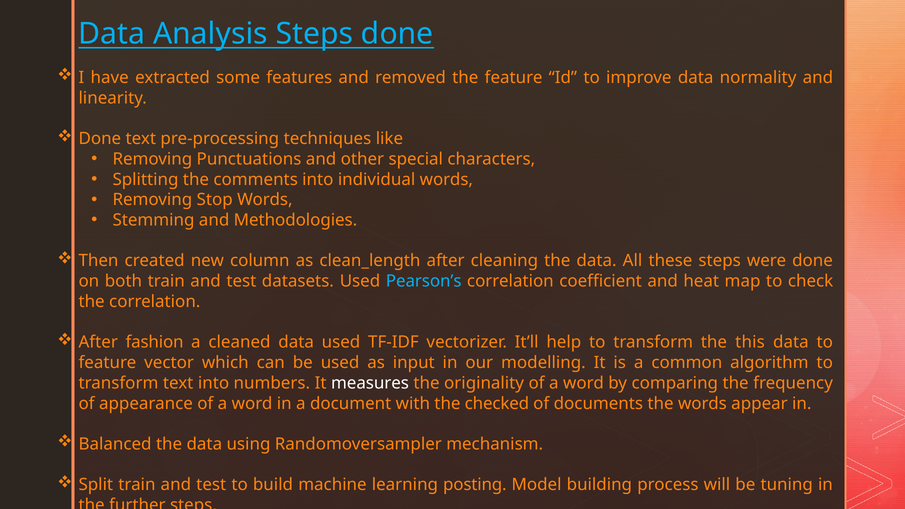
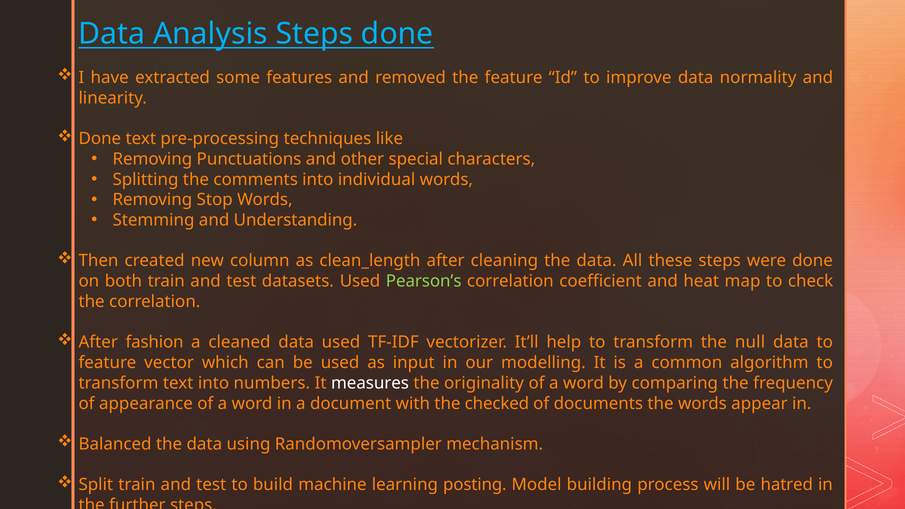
Methodologies: Methodologies -> Understanding
Pearson’s colour: light blue -> light green
this: this -> null
tuning: tuning -> hatred
